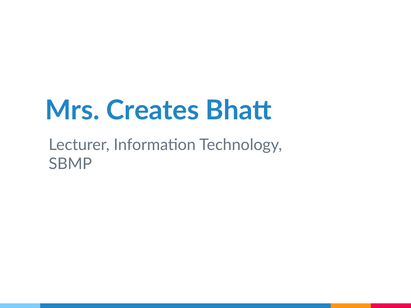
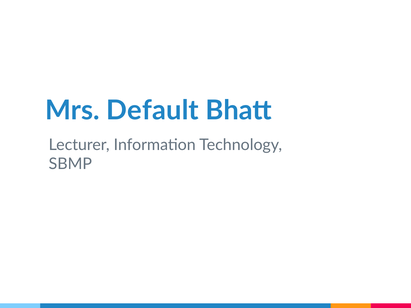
Creates: Creates -> Default
